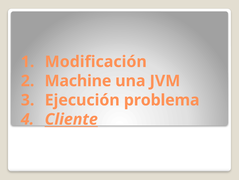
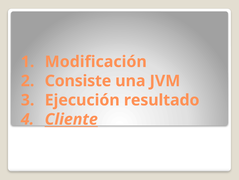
Machine: Machine -> Consiste
problema: problema -> resultado
